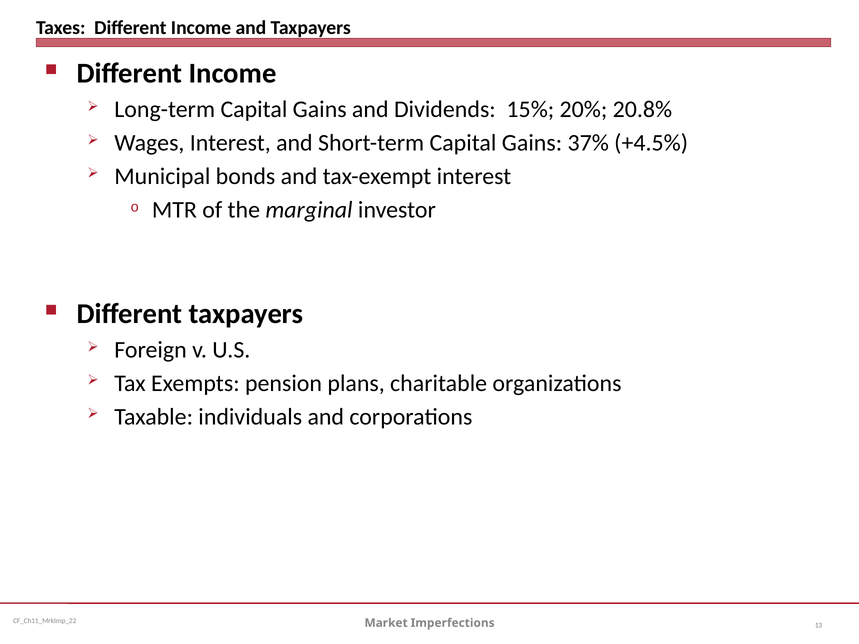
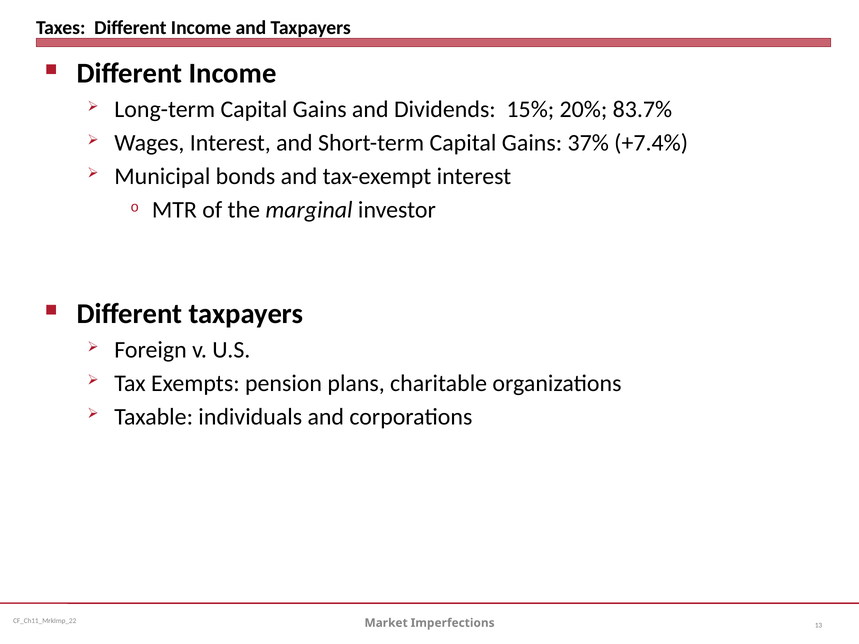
20.8%: 20.8% -> 83.7%
+4.5%: +4.5% -> +7.4%
